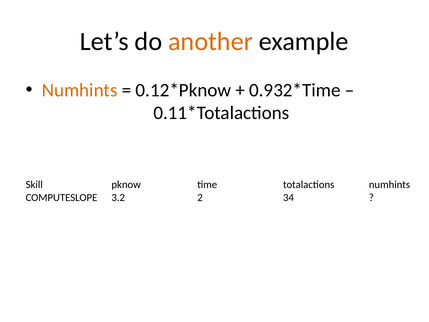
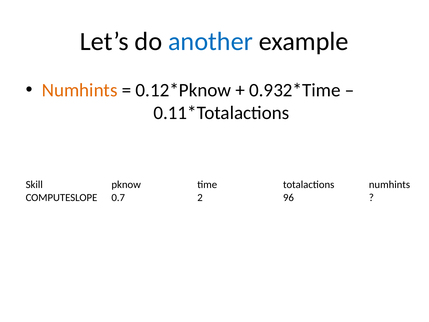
another colour: orange -> blue
3.2: 3.2 -> 0.7
34: 34 -> 96
